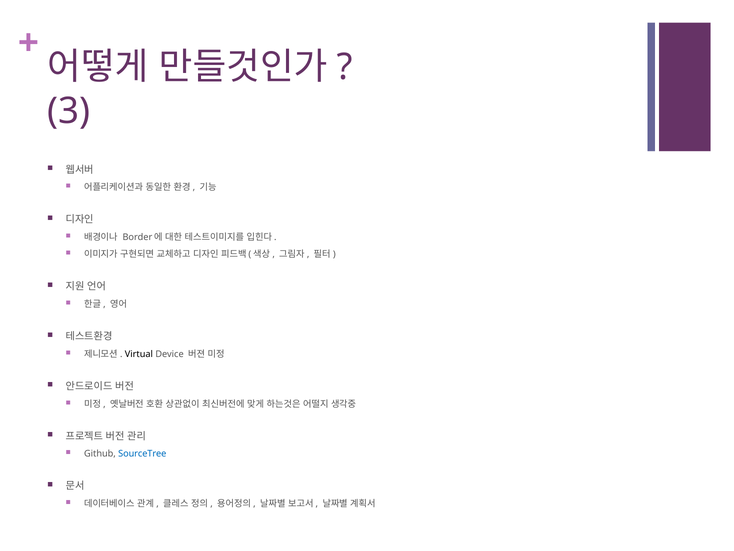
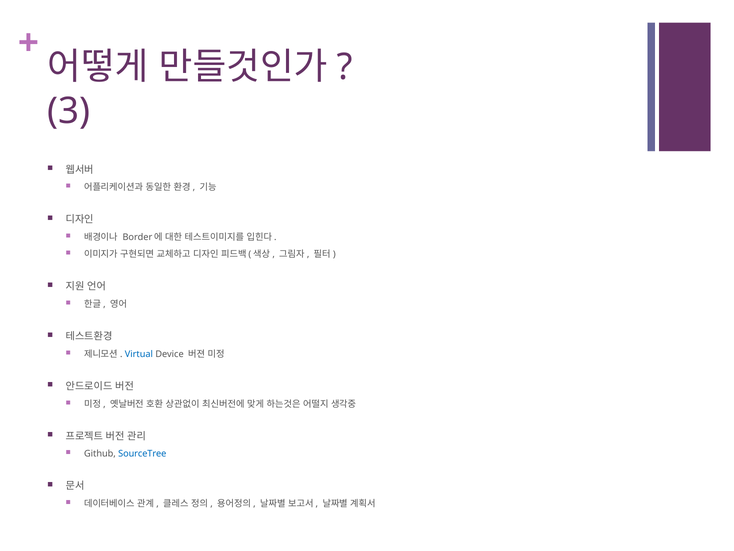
Virtual colour: black -> blue
